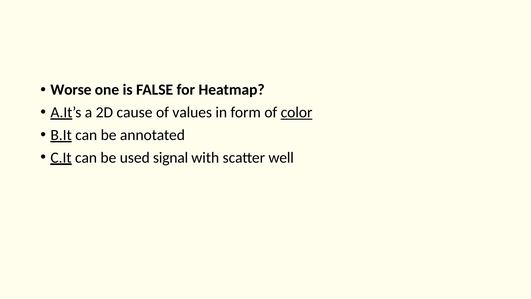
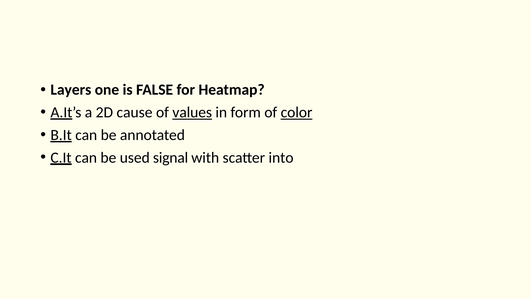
Worse: Worse -> Layers
values underline: none -> present
well: well -> into
